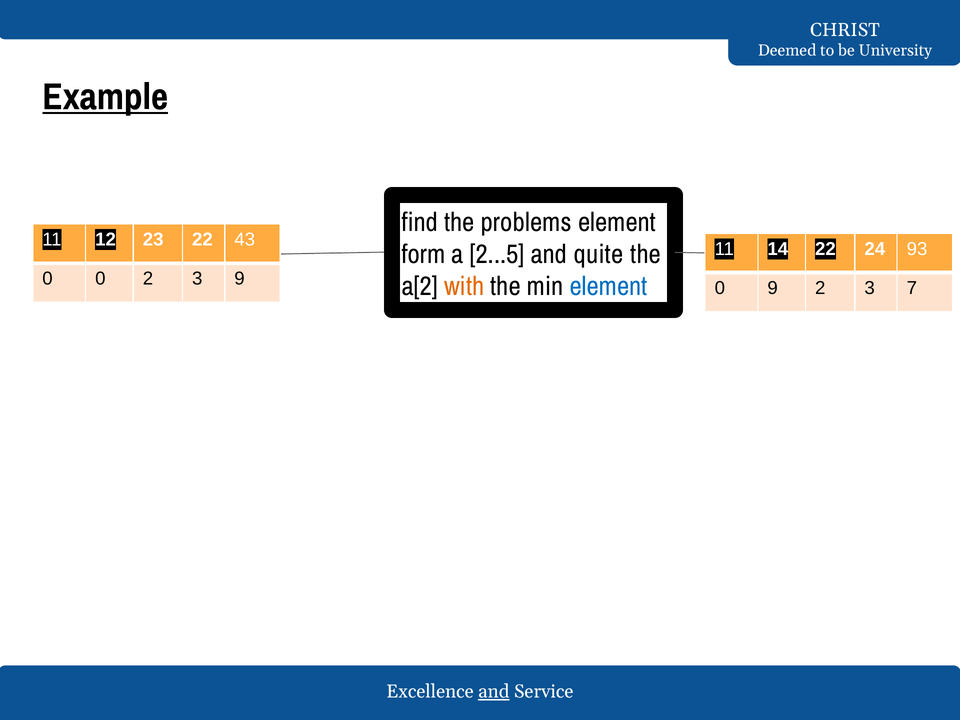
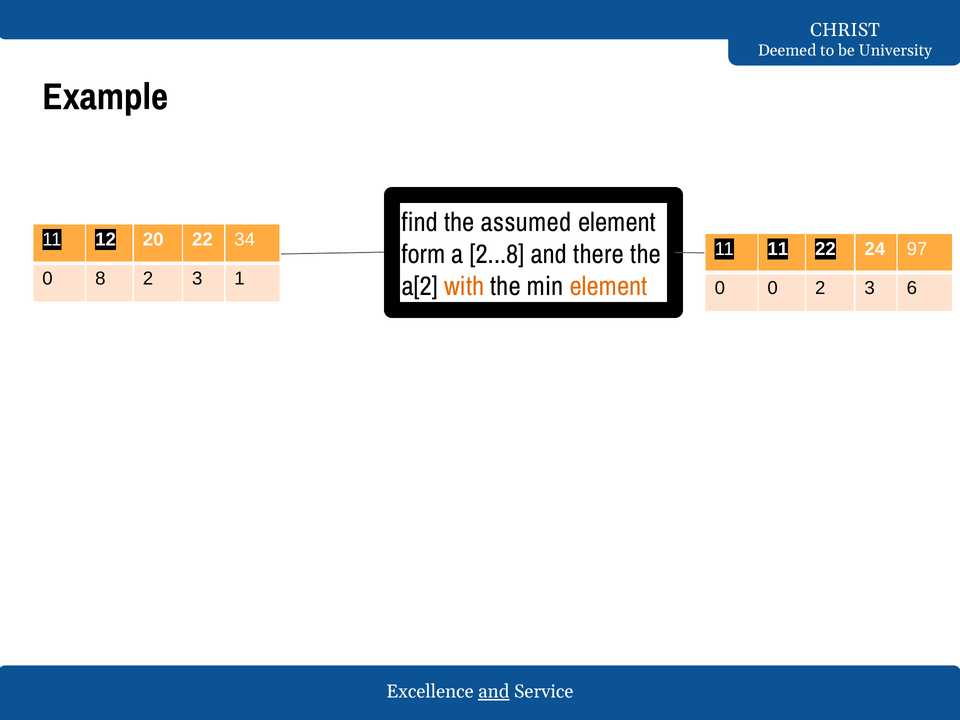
Example underline: present -> none
problems: problems -> assumed
23: 23 -> 20
43: 43 -> 34
11 14: 14 -> 11
93: 93 -> 97
2...5: 2...5 -> 2...8
quite: quite -> there
0 0: 0 -> 8
3 9: 9 -> 1
element at (609, 286) colour: blue -> orange
0 9: 9 -> 0
7: 7 -> 6
